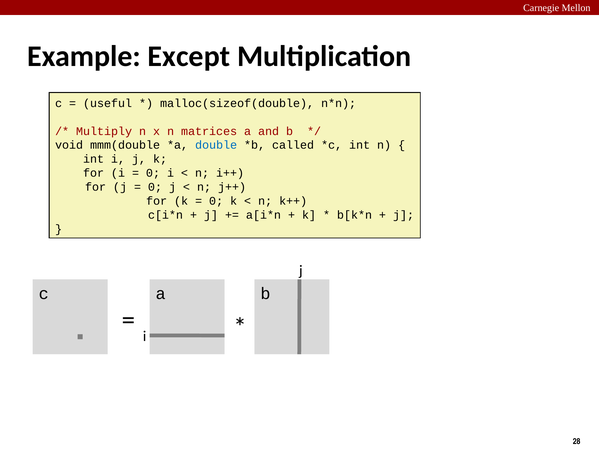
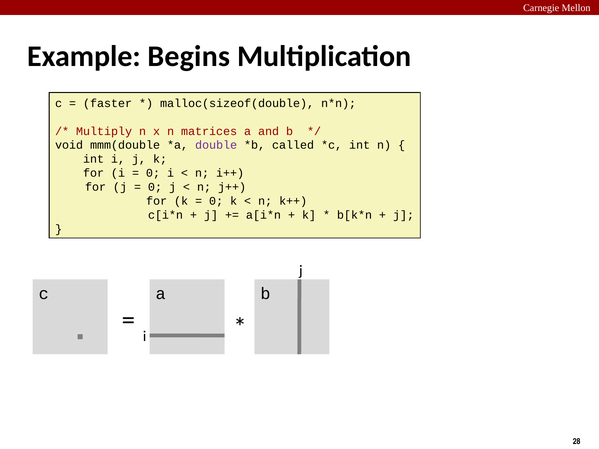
Except: Except -> Begins
useful: useful -> faster
double colour: blue -> purple
